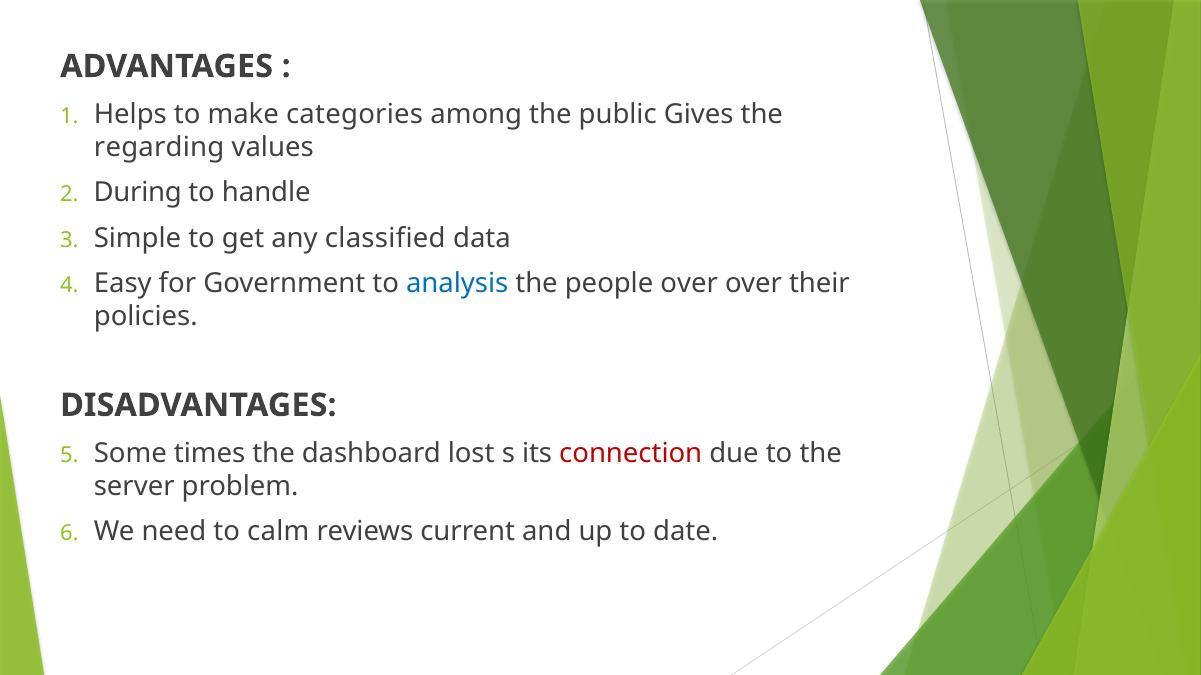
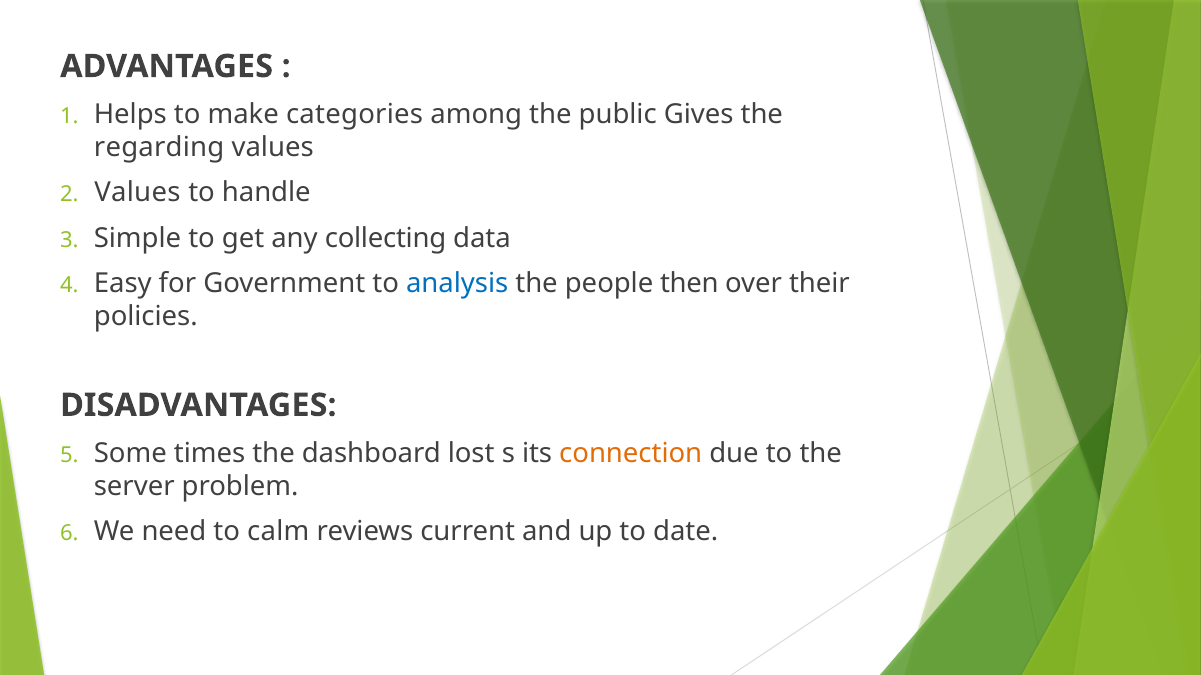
During at (138, 193): During -> Values
classified: classified -> collecting
people over: over -> then
connection colour: red -> orange
